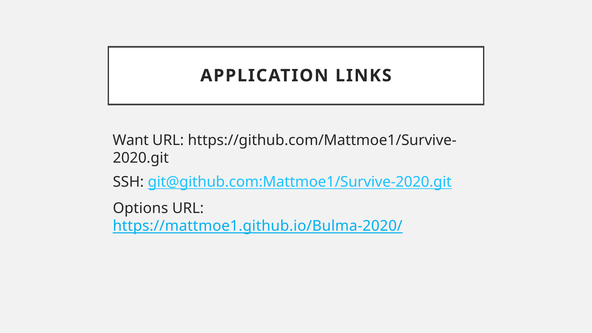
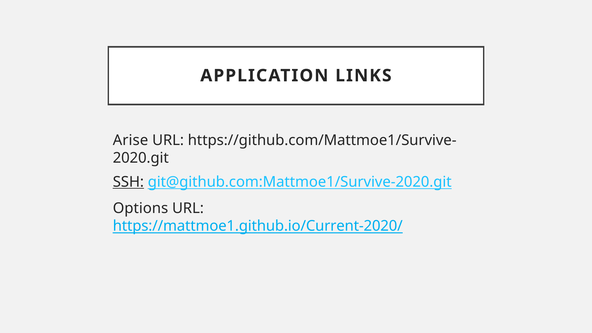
Want: Want -> Arise
SSH underline: none -> present
https://mattmoe1.github.io/Bulma-2020/: https://mattmoe1.github.io/Bulma-2020/ -> https://mattmoe1.github.io/Current-2020/
